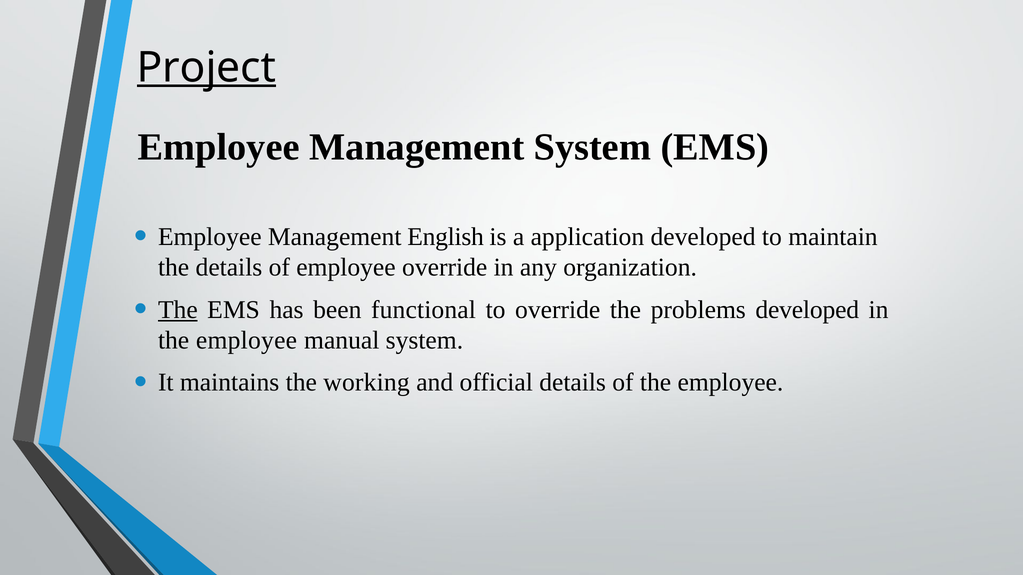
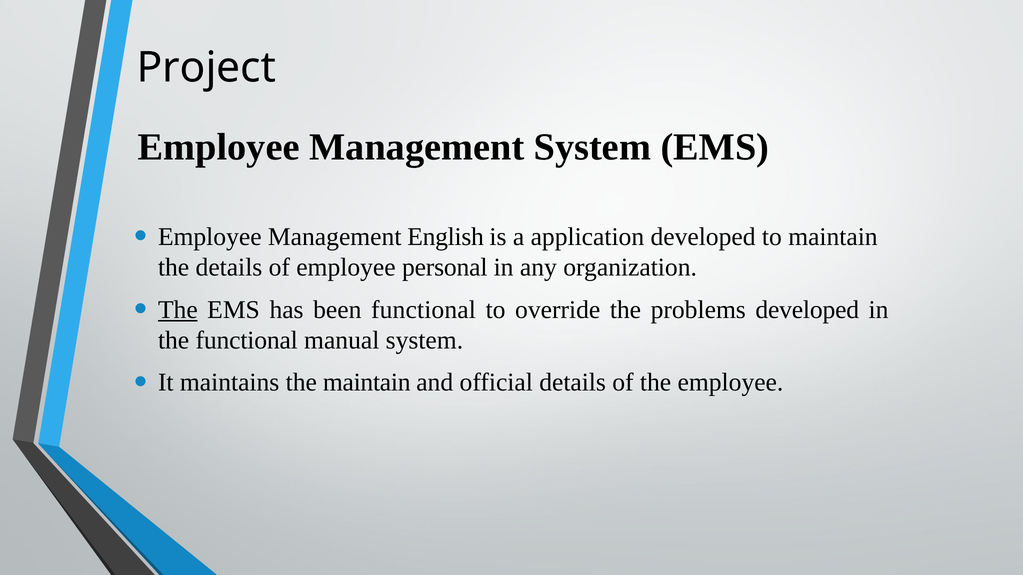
Project underline: present -> none
employee override: override -> personal
employee at (247, 341): employee -> functional
the working: working -> maintain
